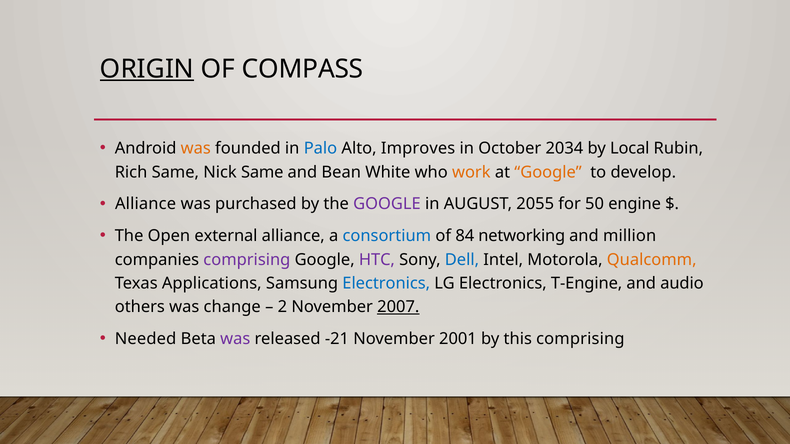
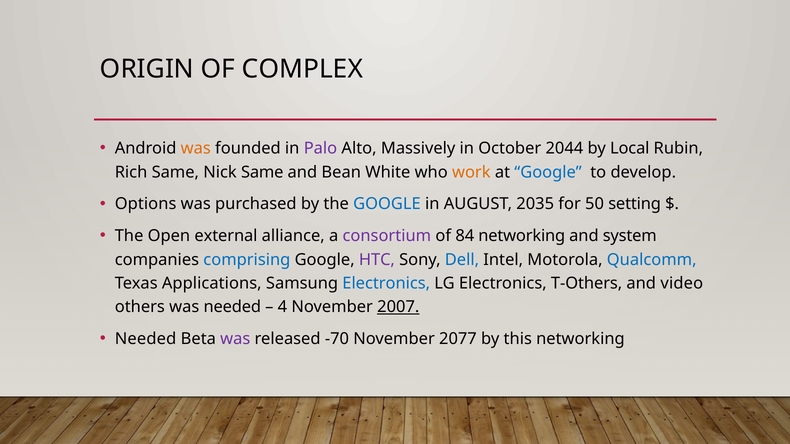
ORIGIN underline: present -> none
COMPASS: COMPASS -> COMPLEX
Palo colour: blue -> purple
Improves: Improves -> Massively
2034: 2034 -> 2044
Google at (548, 172) colour: orange -> blue
Alliance at (146, 204): Alliance -> Options
GOOGLE at (387, 204) colour: purple -> blue
2055: 2055 -> 2035
engine: engine -> setting
consortium colour: blue -> purple
million: million -> system
comprising at (247, 260) colour: purple -> blue
Qualcomm colour: orange -> blue
T-Engine: T-Engine -> T-Others
audio: audio -> video
was change: change -> needed
2: 2 -> 4
-21: -21 -> -70
2001: 2001 -> 2077
this comprising: comprising -> networking
